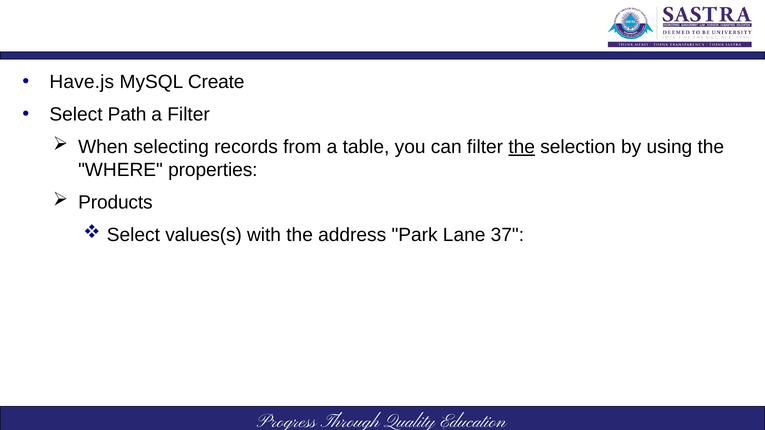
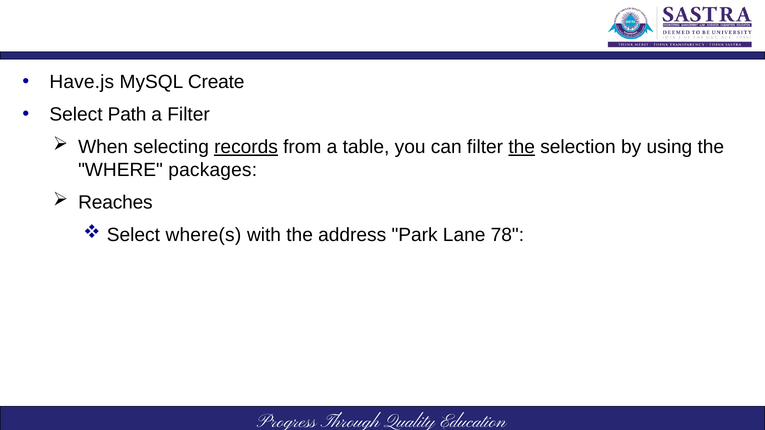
records underline: none -> present
properties: properties -> packages
Products: Products -> Reaches
values(s: values(s -> where(s
37: 37 -> 78
